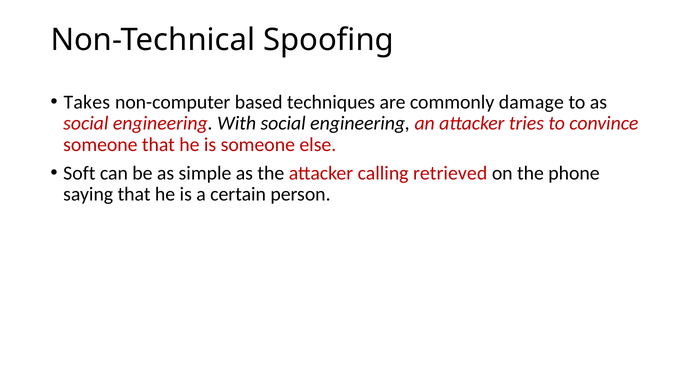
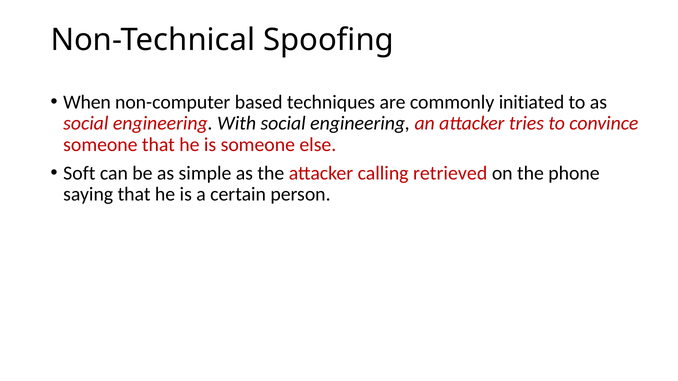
Takes: Takes -> When
damage: damage -> initiated
